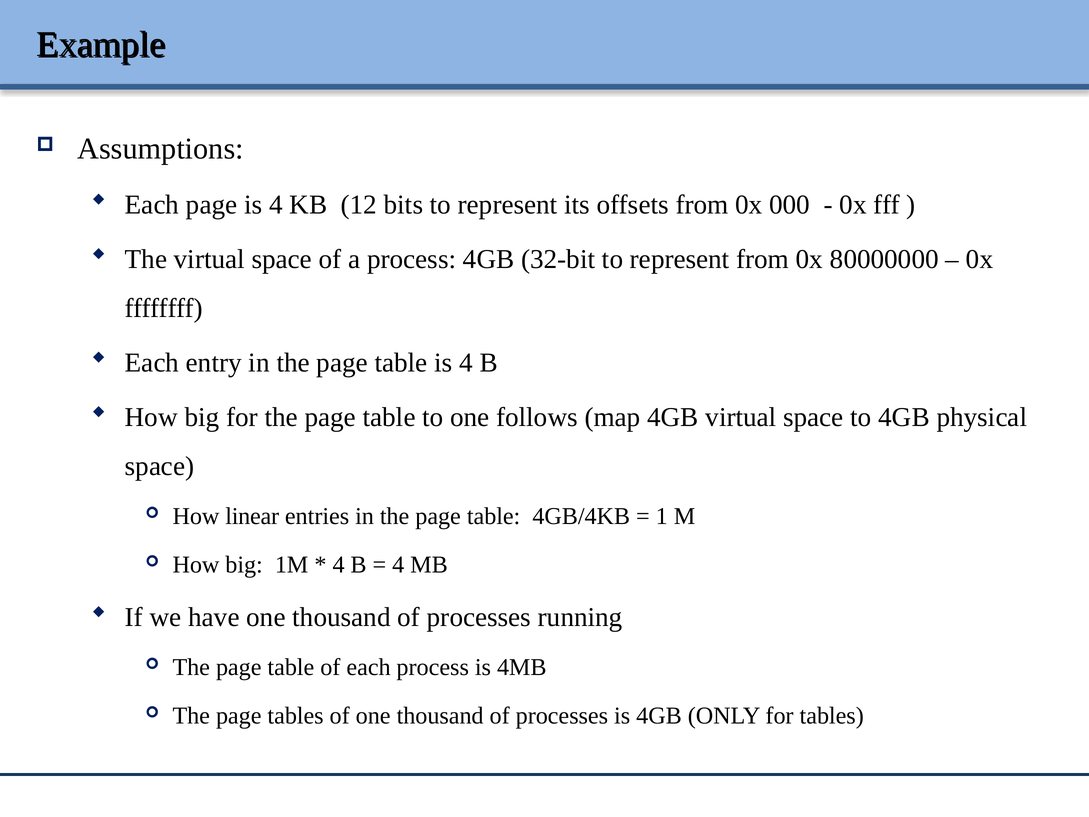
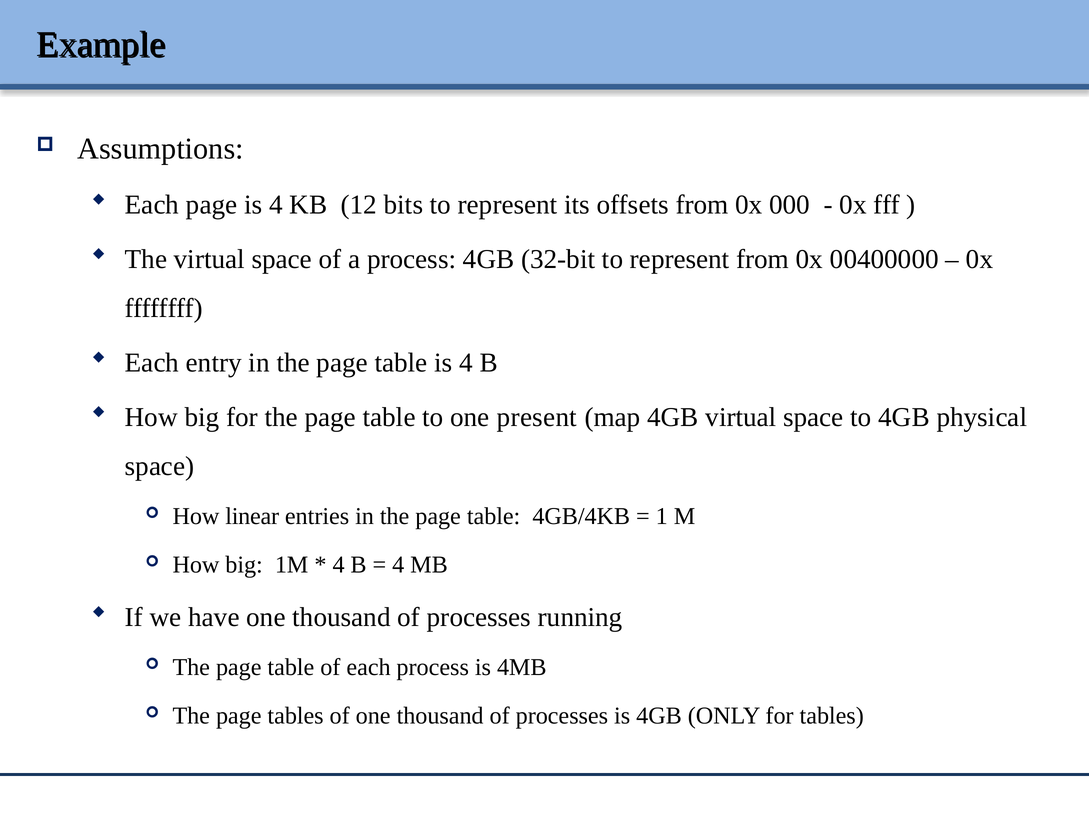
80000000: 80000000 -> 00400000
follows: follows -> present
